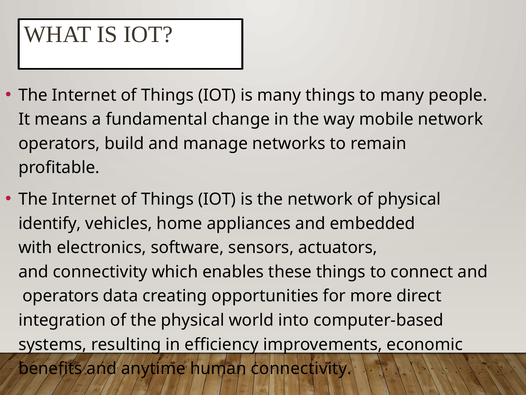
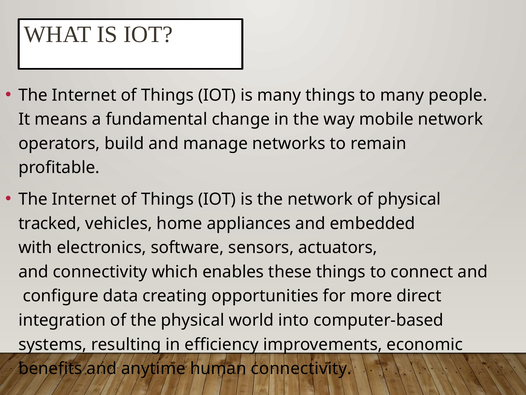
identify: identify -> tracked
operators at (61, 296): operators -> configure
